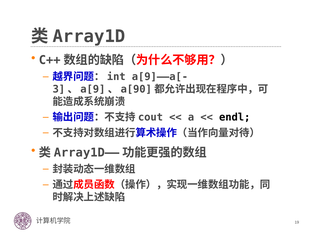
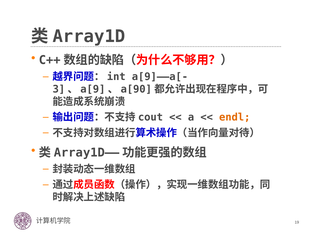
endl colour: black -> orange
